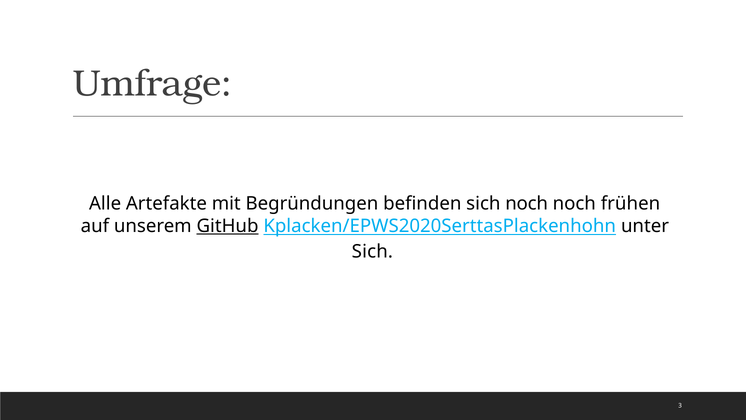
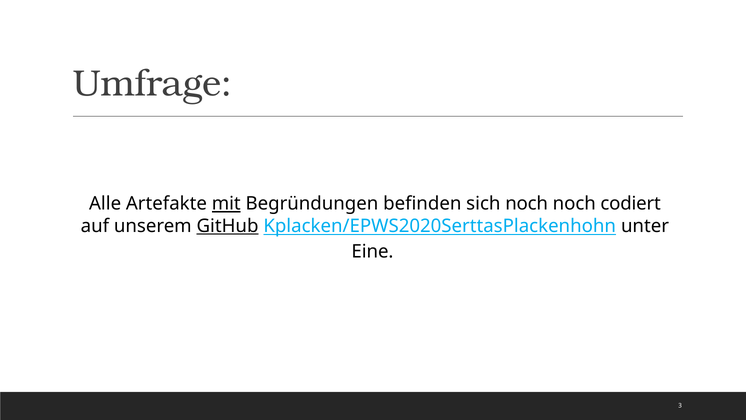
mit underline: none -> present
frühen: frühen -> codiert
Sich at (372, 251): Sich -> Eine
